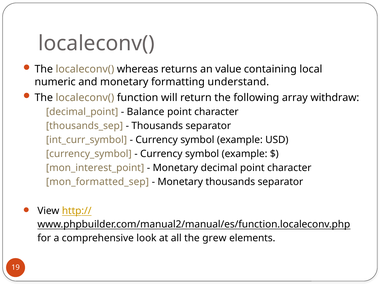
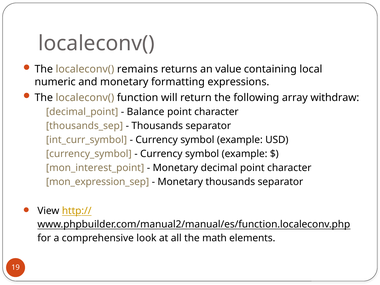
whereas: whereas -> remains
understand: understand -> expressions
mon_formatted_sep: mon_formatted_sep -> mon_expression_sep
grew: grew -> math
